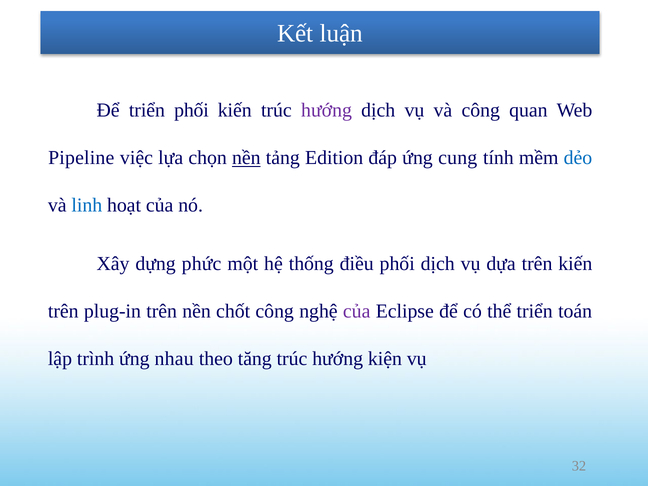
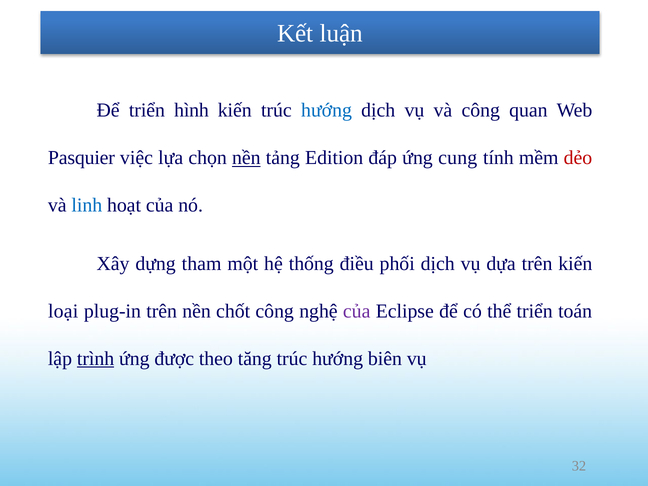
triển phối: phối -> hình
hướng at (327, 110) colour: purple -> blue
Pipeline: Pipeline -> Pasquier
dẻo colour: blue -> red
phức: phức -> tham
trên at (63, 311): trên -> loại
trình underline: none -> present
nhau: nhau -> được
kiện: kiện -> biên
